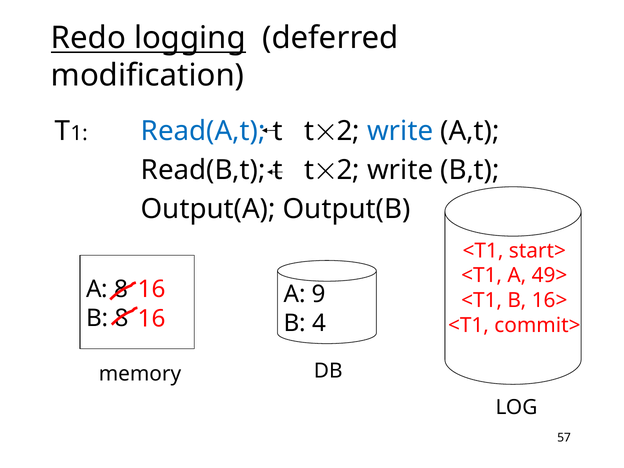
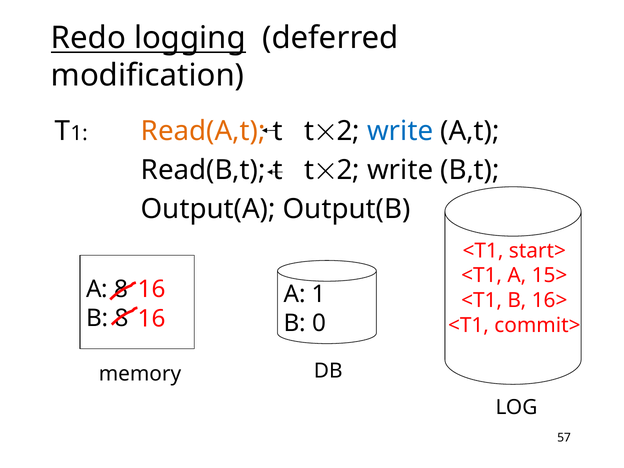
Read(A,t colour: blue -> orange
49>: 49> -> 15>
A 9: 9 -> 1
4: 4 -> 0
